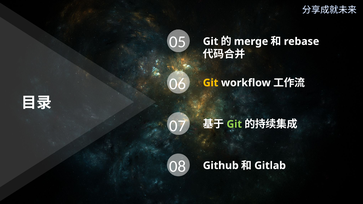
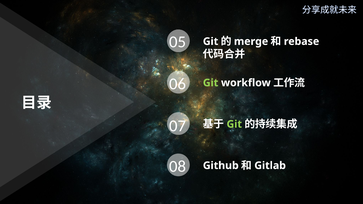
Git at (211, 83) colour: yellow -> light green
